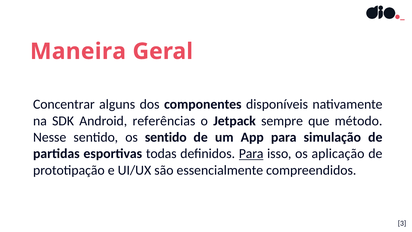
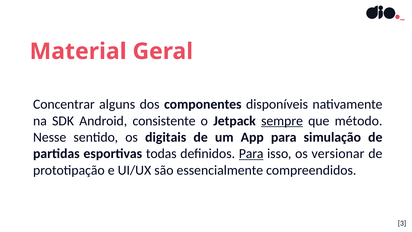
Maneira: Maneira -> Material
referências: referências -> consistente
sempre underline: none -> present
os sentido: sentido -> digitais
aplicação: aplicação -> versionar
